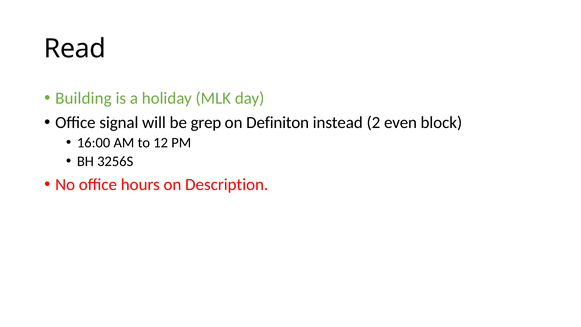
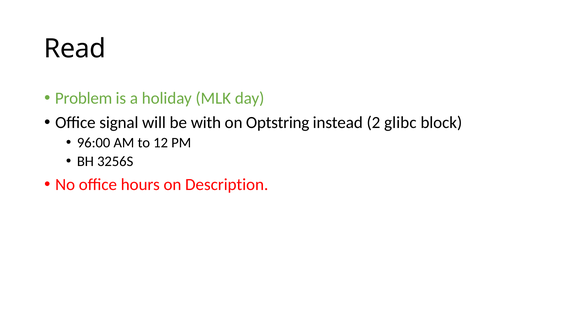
Building: Building -> Problem
grep: grep -> with
Definiton: Definiton -> Optstring
even: even -> glibc
16:00: 16:00 -> 96:00
